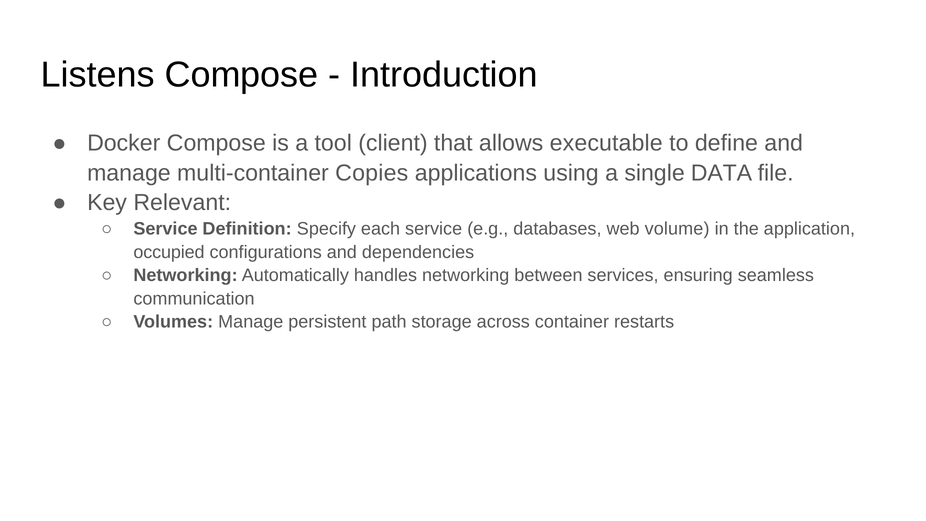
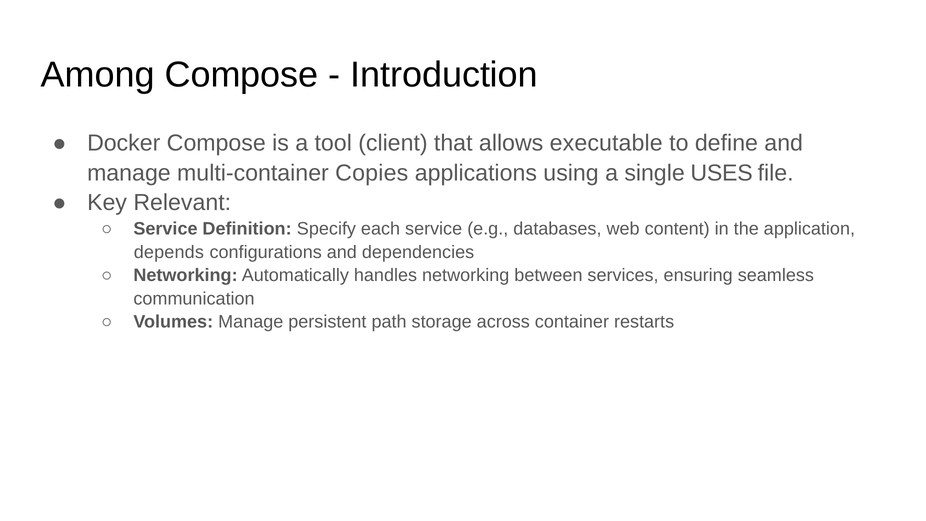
Listens: Listens -> Among
DATA: DATA -> USES
volume: volume -> content
occupied: occupied -> depends
